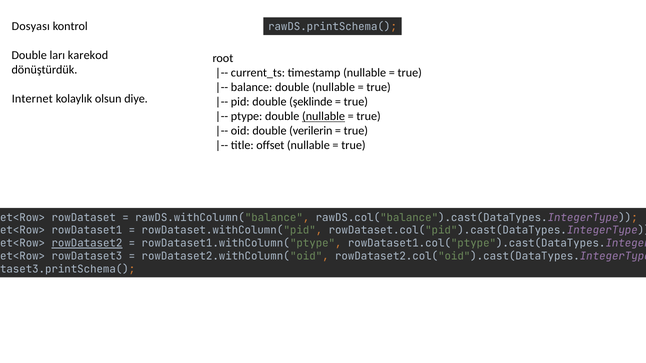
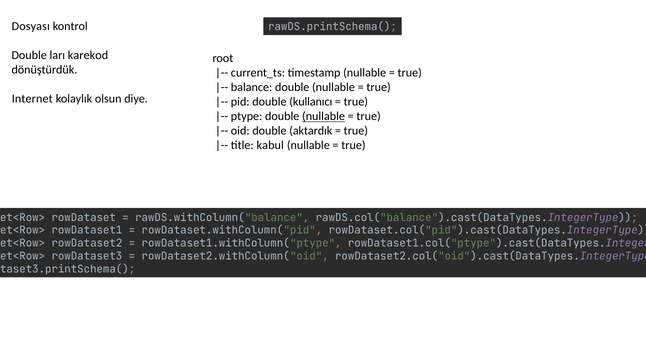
şeklinde: şeklinde -> kullanıcı
verilerin: verilerin -> aktardık
offset: offset -> kabul
rowDataset2 underline: present -> none
